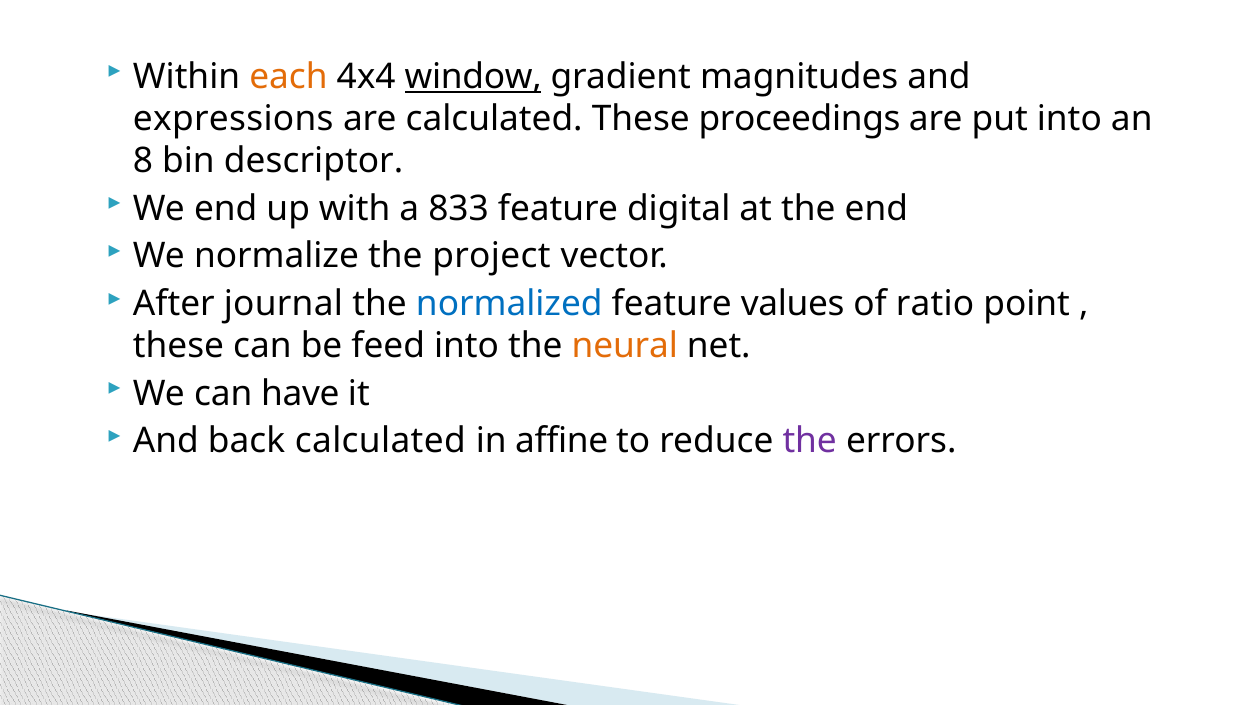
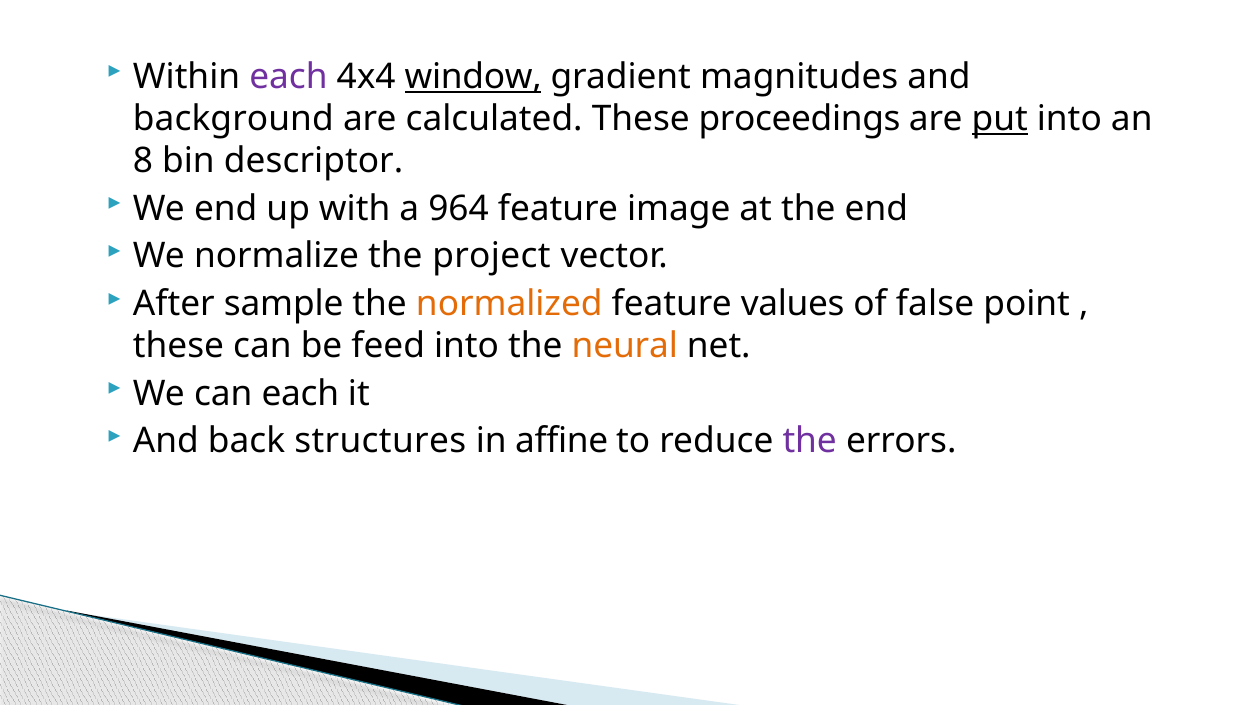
each at (288, 77) colour: orange -> purple
expressions: expressions -> background
put underline: none -> present
833: 833 -> 964
digital: digital -> image
journal: journal -> sample
normalized colour: blue -> orange
ratio: ratio -> false
can have: have -> each
back calculated: calculated -> structures
